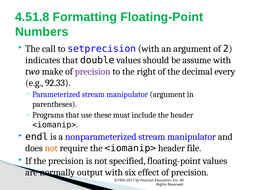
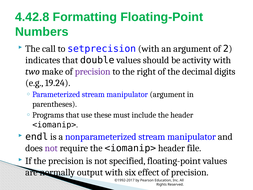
4.51.8: 4.51.8 -> 4.42.8
assume: assume -> activity
every: every -> digits
92.33: 92.33 -> 19.24
not at (51, 148) colour: orange -> purple
